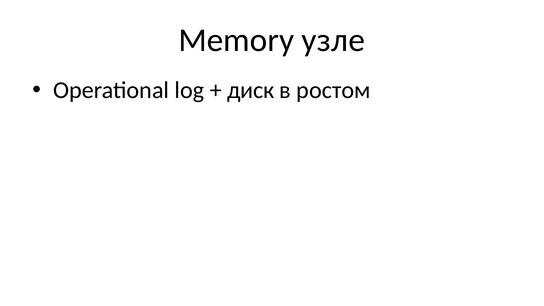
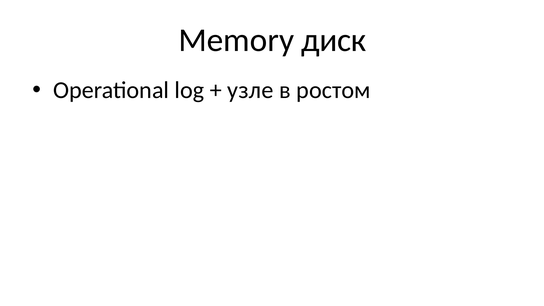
узле: узле -> диск
диск: диск -> узле
